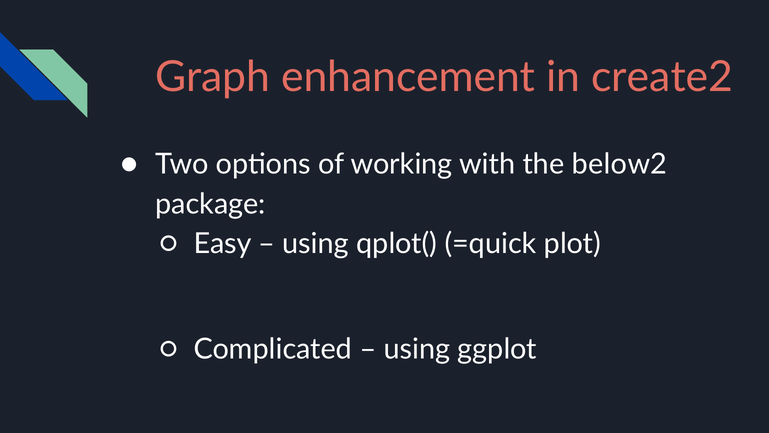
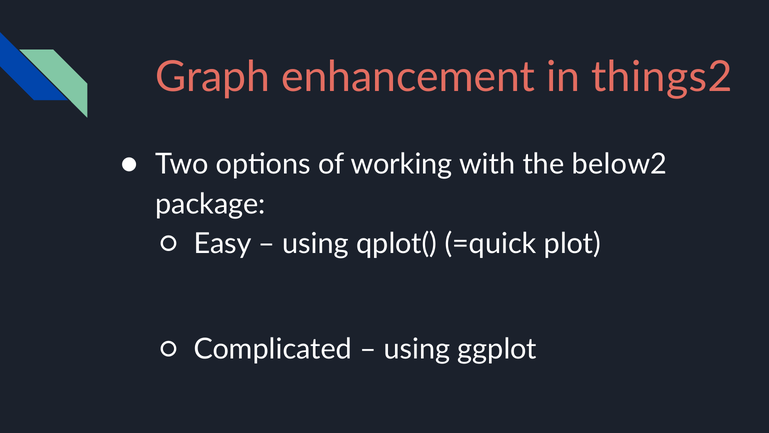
create2: create2 -> things2
